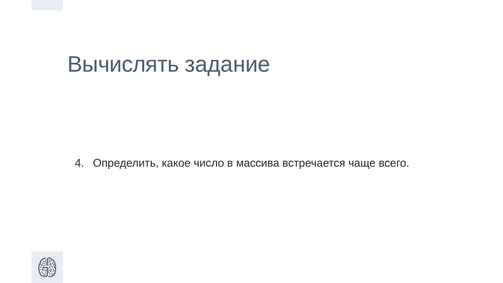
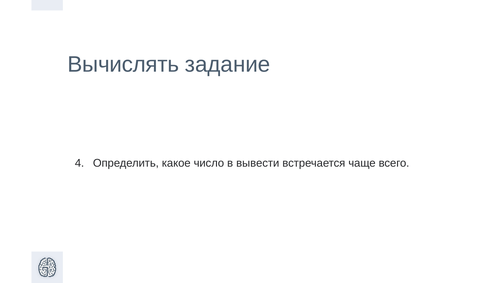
массива: массива -> вывести
